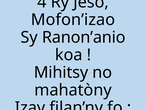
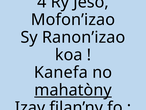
Ranon’anio: Ranon’anio -> Ranon’izao
Mihitsy: Mihitsy -> Kanefa
mahatòny underline: none -> present
